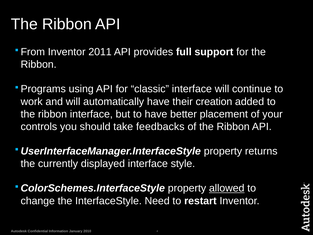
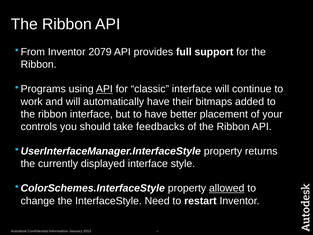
2011: 2011 -> 2079
API at (104, 89) underline: none -> present
creation: creation -> bitmaps
